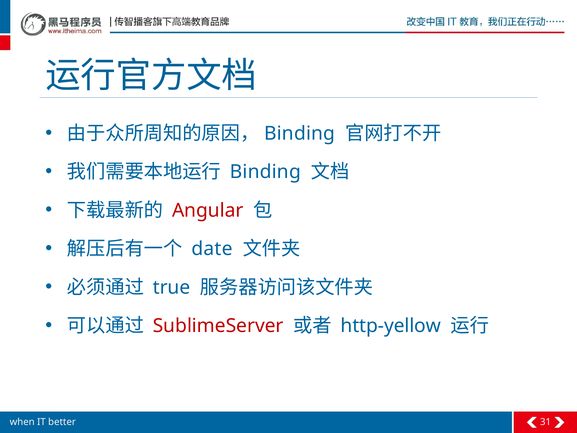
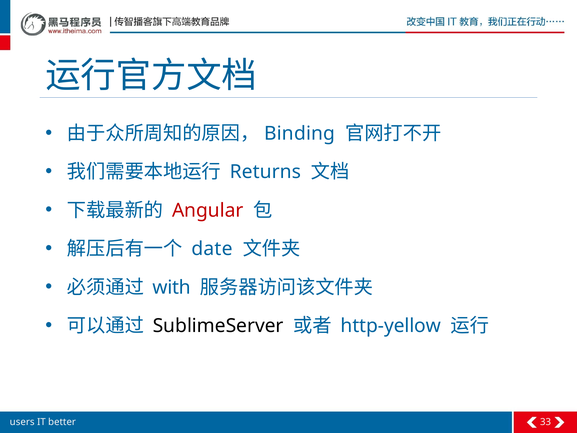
Binding at (265, 172): Binding -> Returns
true: true -> with
SublimeServer colour: red -> black
when: when -> users
31: 31 -> 33
